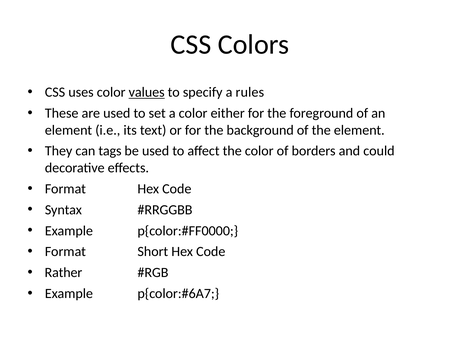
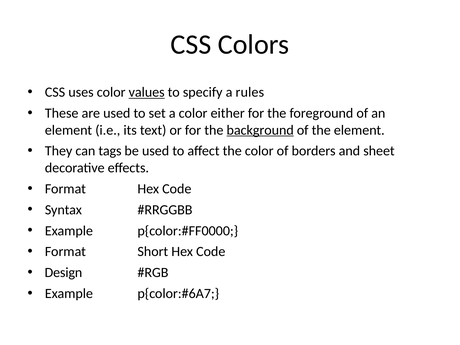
background underline: none -> present
could: could -> sheet
Rather: Rather -> Design
